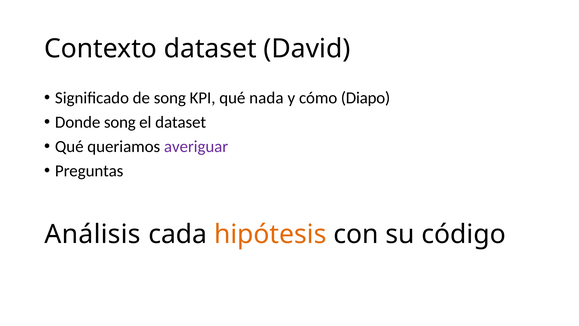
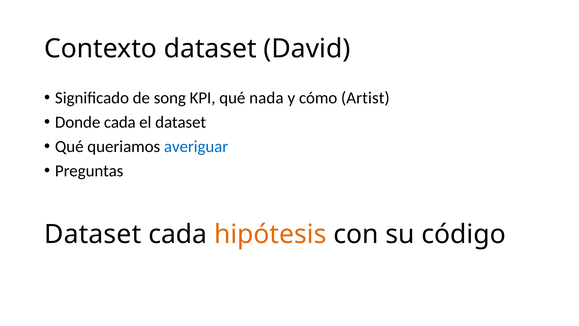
Diapo: Diapo -> Artist
Donde song: song -> cada
averiguar colour: purple -> blue
Análisis at (93, 234): Análisis -> Dataset
